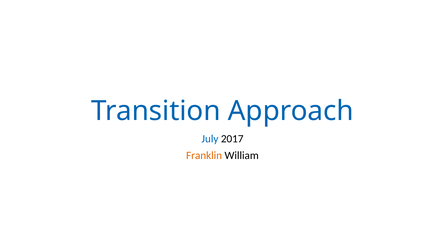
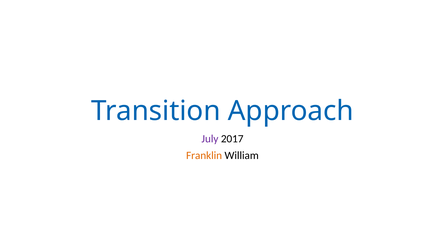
July colour: blue -> purple
